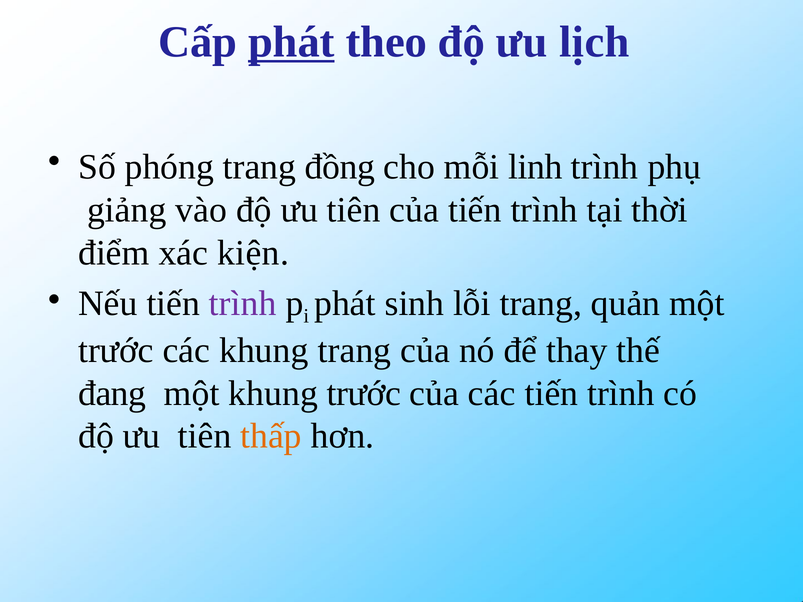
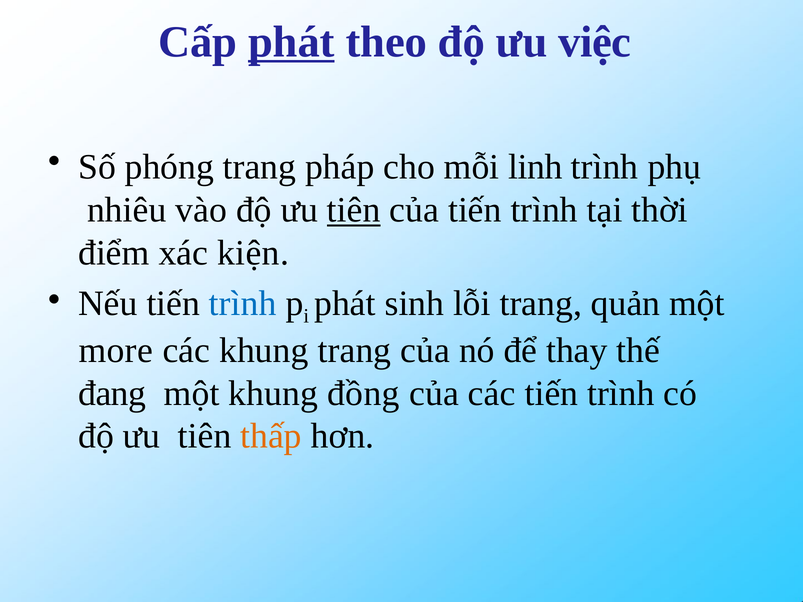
lịch: lịch -> việc
đồng: đồng -> pháp
giảng: giảng -> nhiêu
tiên at (354, 210) underline: none -> present
trình at (243, 304) colour: purple -> blue
trước at (116, 351): trước -> more
khung trước: trước -> đồng
